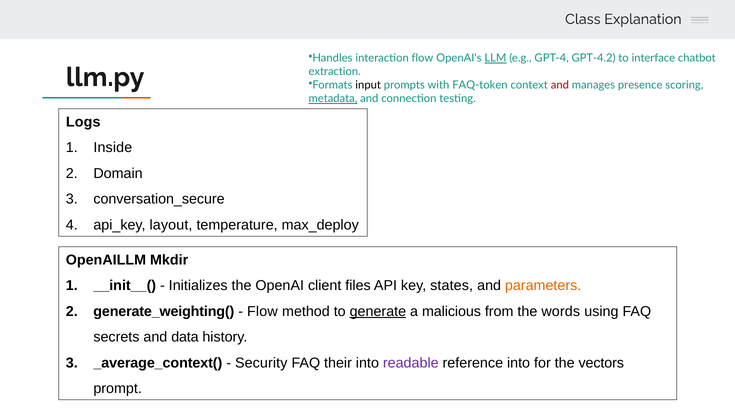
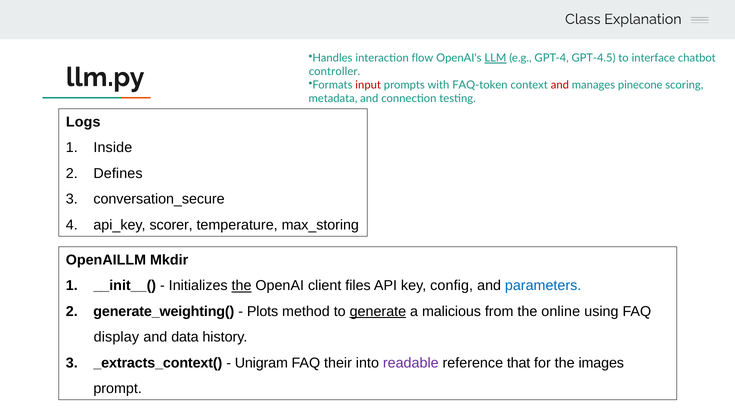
GPT-4.2: GPT-4.2 -> GPT-4.5
extraction: extraction -> controller
input colour: black -> red
presence: presence -> pinecone
metadata underline: present -> none
Domain: Domain -> Defines
layout: layout -> scorer
max_deploy: max_deploy -> max_storing
the at (242, 285) underline: none -> present
states: states -> config
parameters colour: orange -> blue
Flow at (262, 311): Flow -> Plots
words: words -> online
secrets: secrets -> display
_average_context(: _average_context( -> _extracts_context(
Security: Security -> Unigram
reference into: into -> that
vectors: vectors -> images
